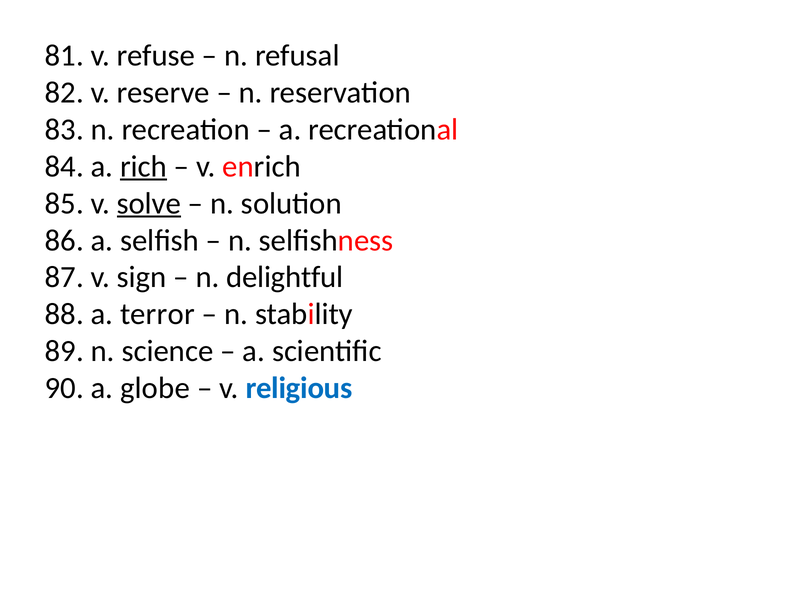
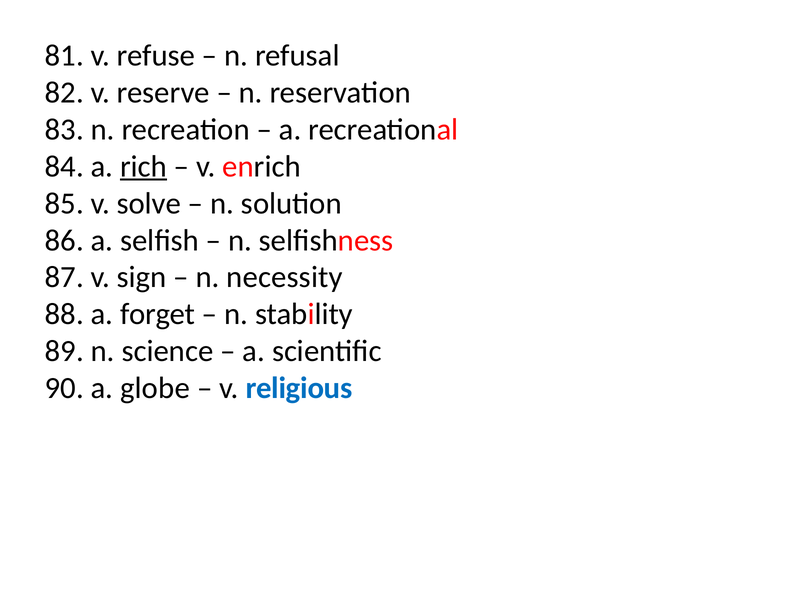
solve underline: present -> none
delightful: delightful -> necessity
terror: terror -> forget
